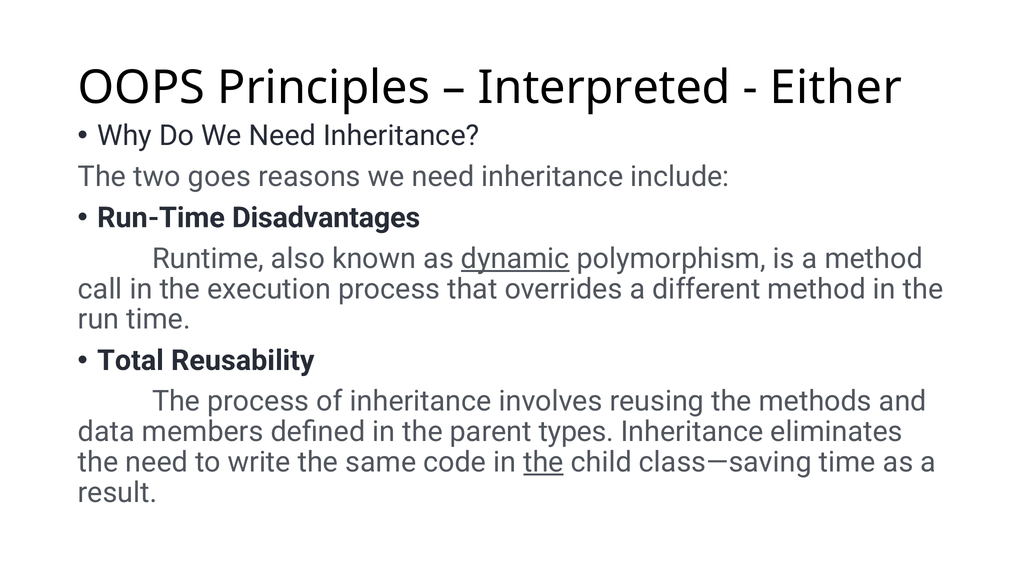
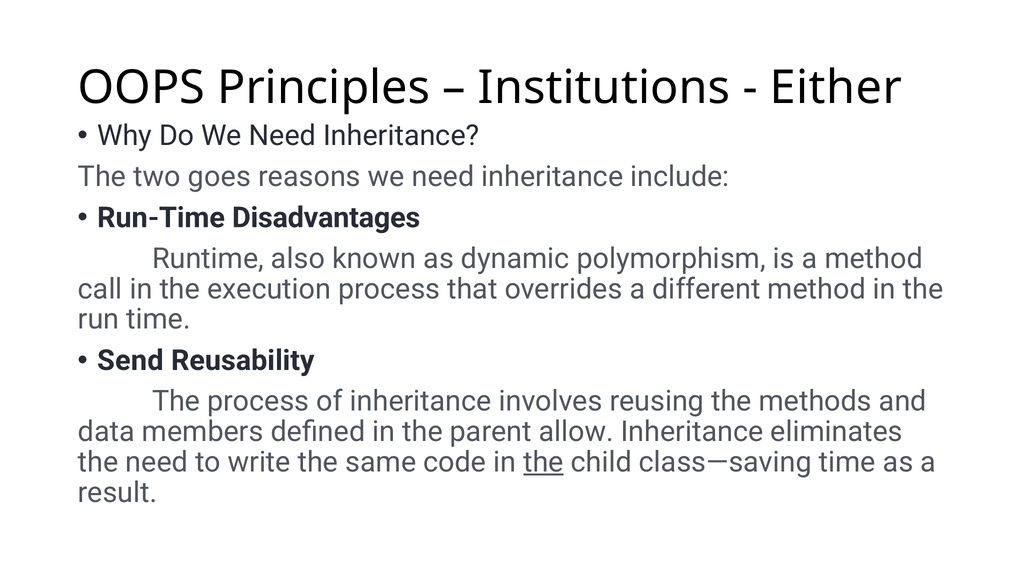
Interpreted: Interpreted -> Institutions
dynamic underline: present -> none
Total: Total -> Send
types: types -> allow
